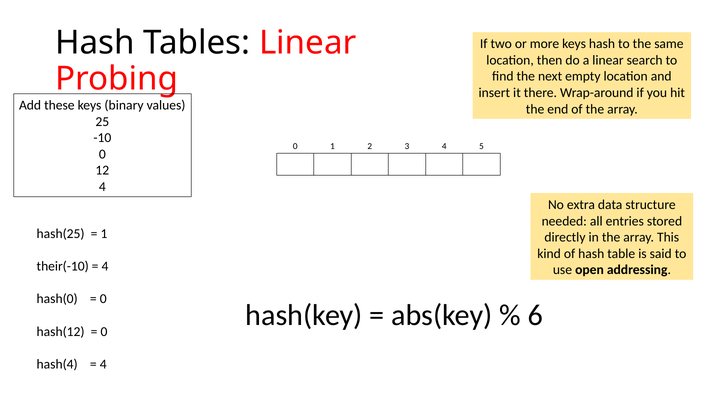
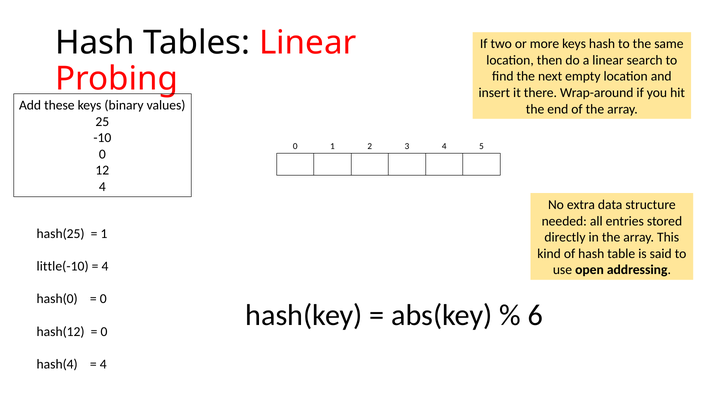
their(-10: their(-10 -> little(-10
